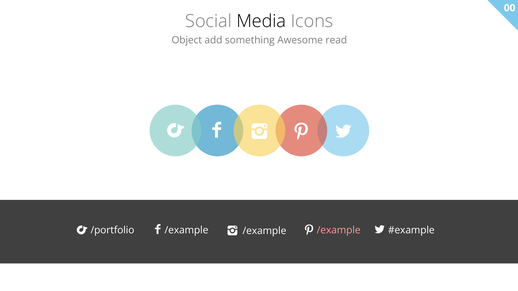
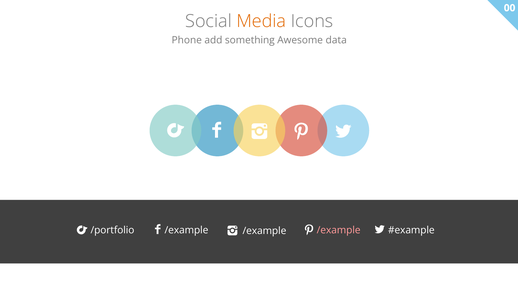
Media colour: black -> orange
Object: Object -> Phone
read: read -> data
